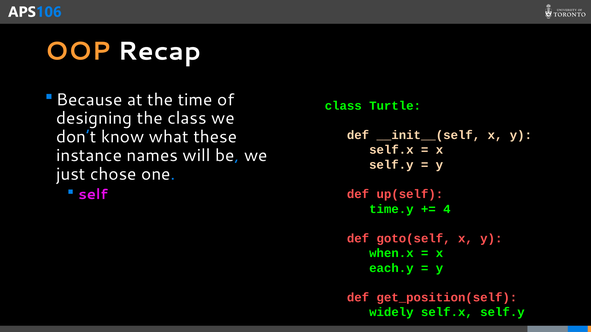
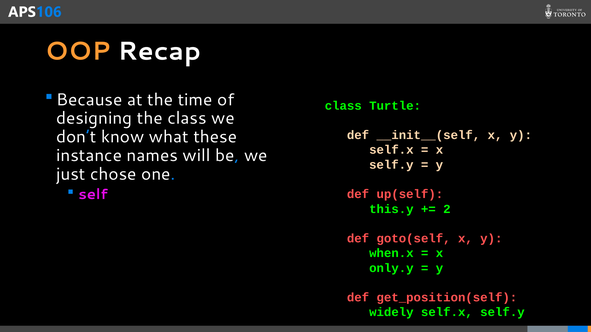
time.y: time.y -> this.y
4: 4 -> 2
each.y: each.y -> only.y
